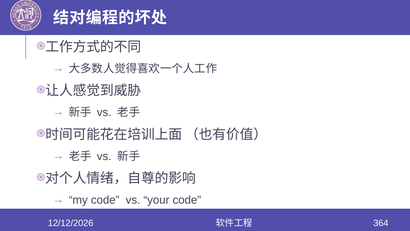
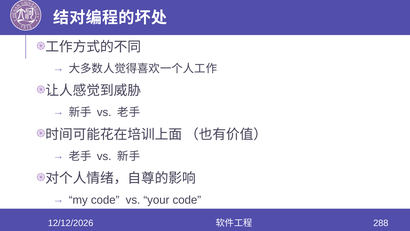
364: 364 -> 288
